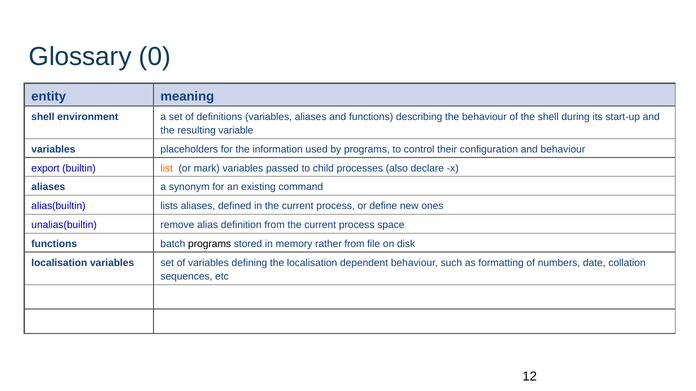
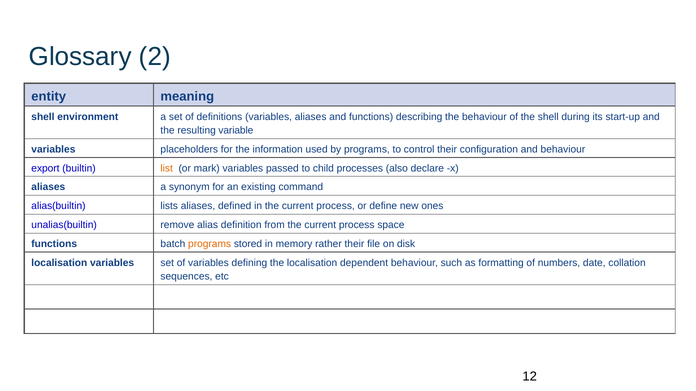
0: 0 -> 2
programs at (210, 244) colour: black -> orange
rather from: from -> their
